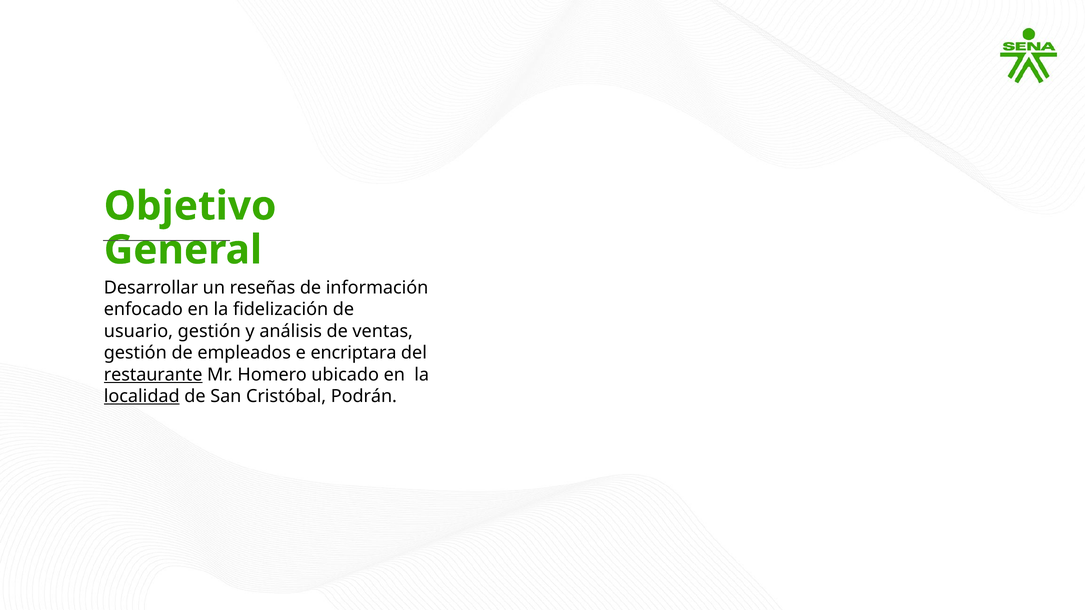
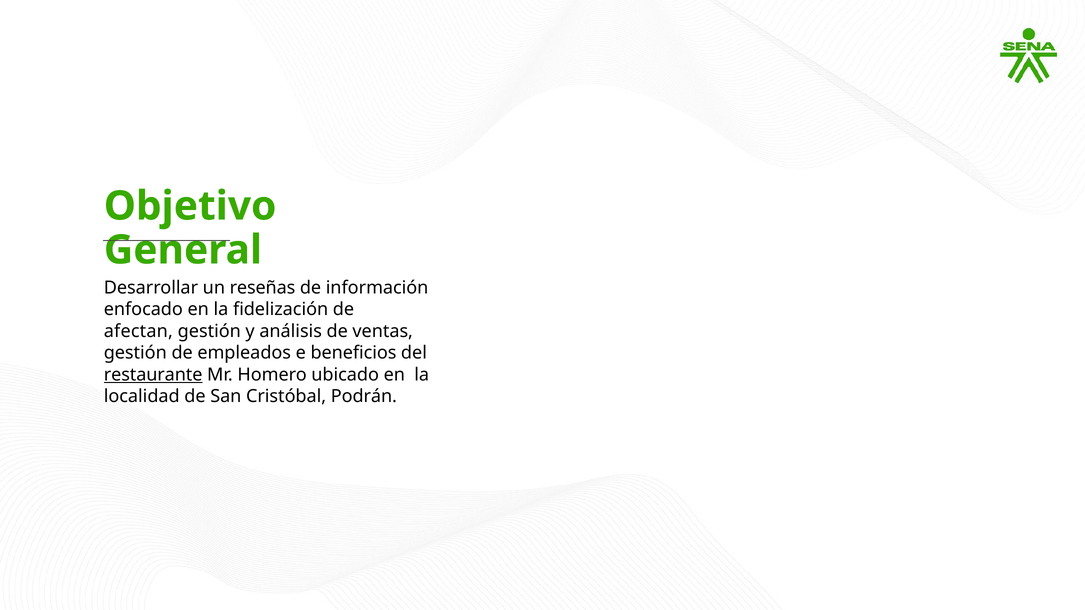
usuario: usuario -> afectan
encriptara: encriptara -> beneficios
localidad underline: present -> none
